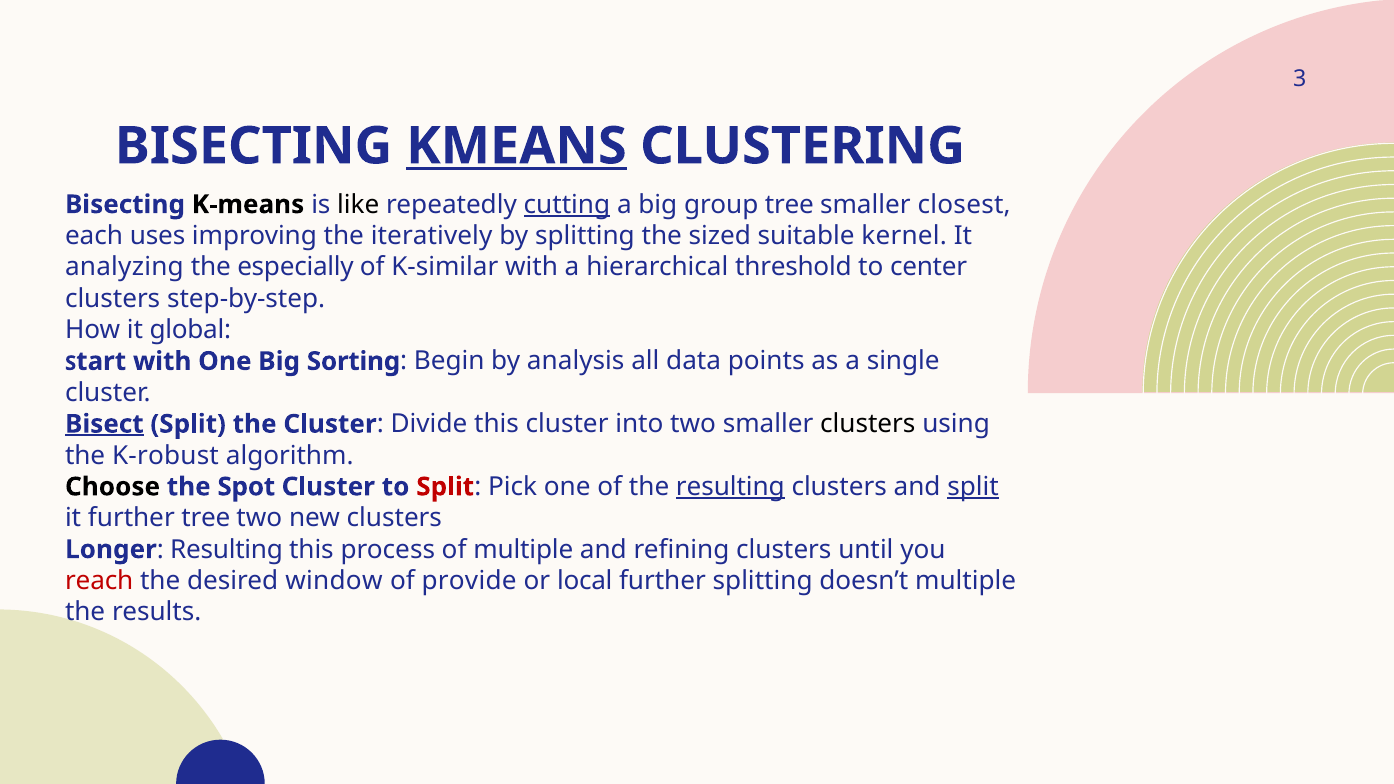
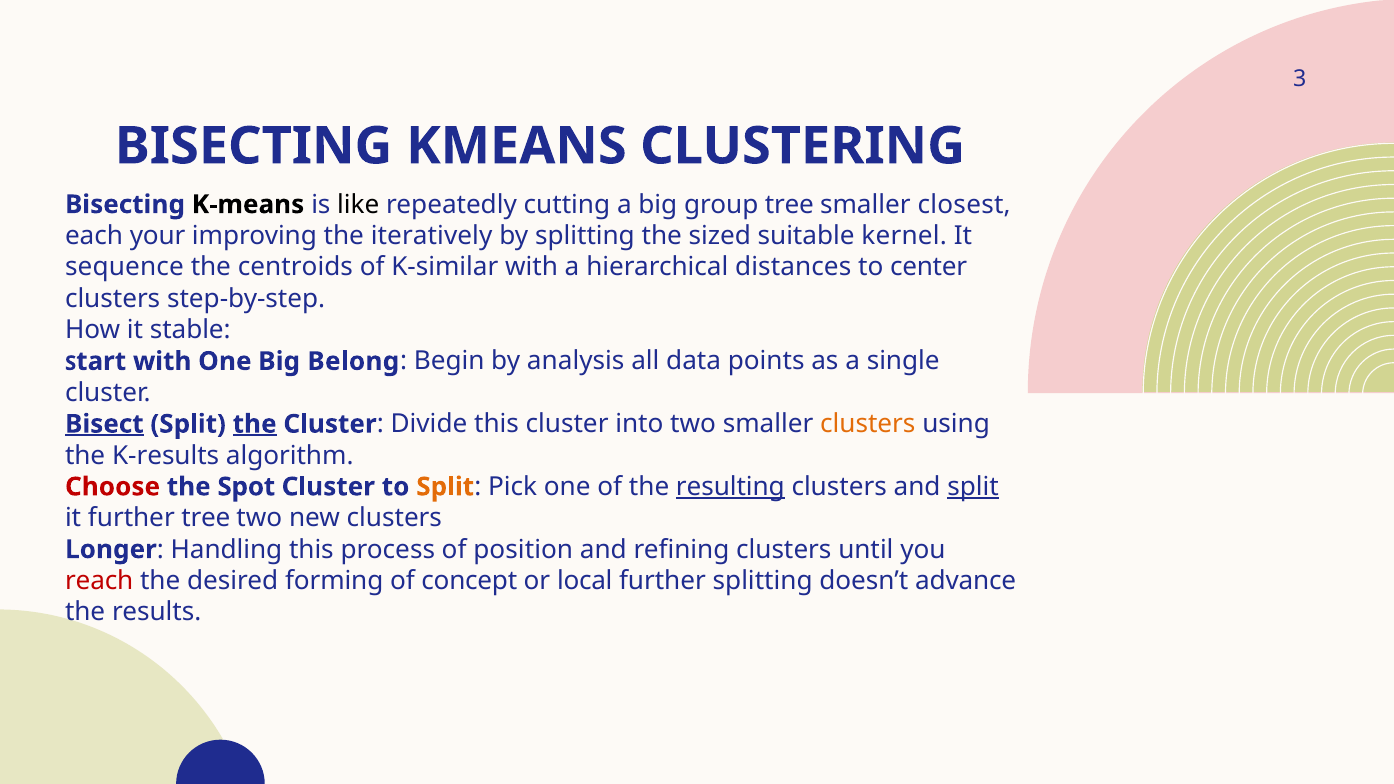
KMEANS underline: present -> none
cutting underline: present -> none
uses: uses -> your
analyzing: analyzing -> sequence
especially: especially -> centroids
threshold: threshold -> distances
global: global -> stable
Sorting: Sorting -> Belong
the at (255, 424) underline: none -> present
clusters at (868, 424) colour: black -> orange
K-robust: K-robust -> K-results
Choose colour: black -> red
Split at (445, 487) colour: red -> orange
Resulting at (227, 550): Resulting -> Handling
of multiple: multiple -> position
window: window -> forming
provide: provide -> concept
doesn’t multiple: multiple -> advance
